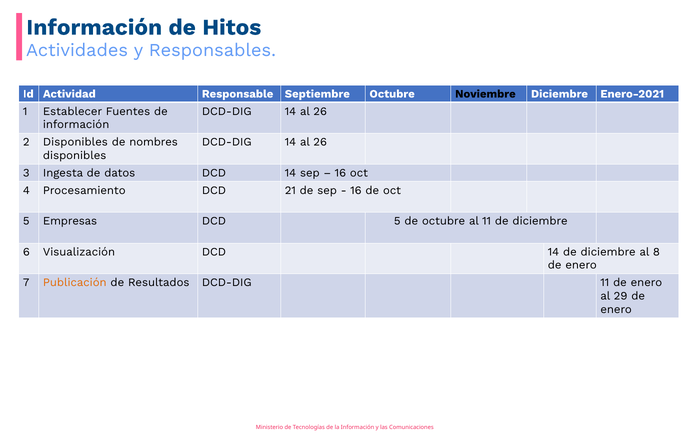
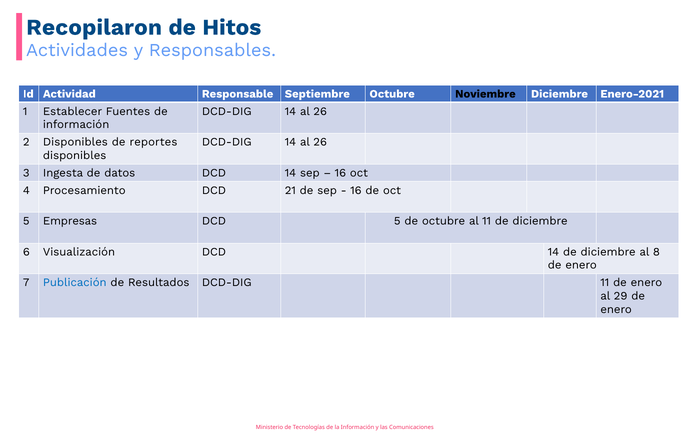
Información at (94, 27): Información -> Recopilaron
nombres: nombres -> reportes
Publicación colour: orange -> blue
